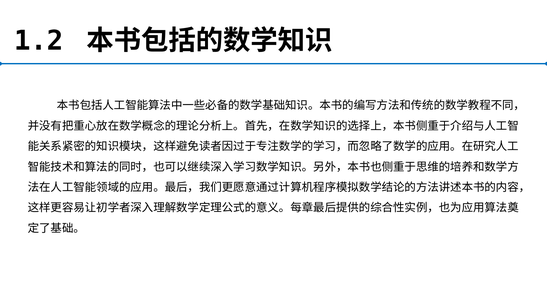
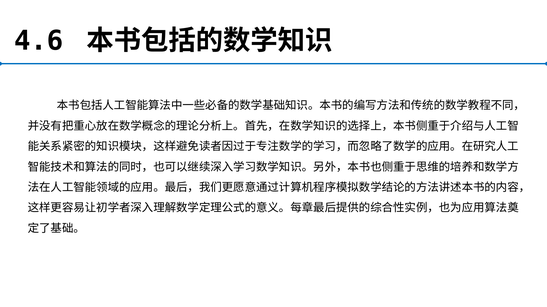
1.2: 1.2 -> 4.6
